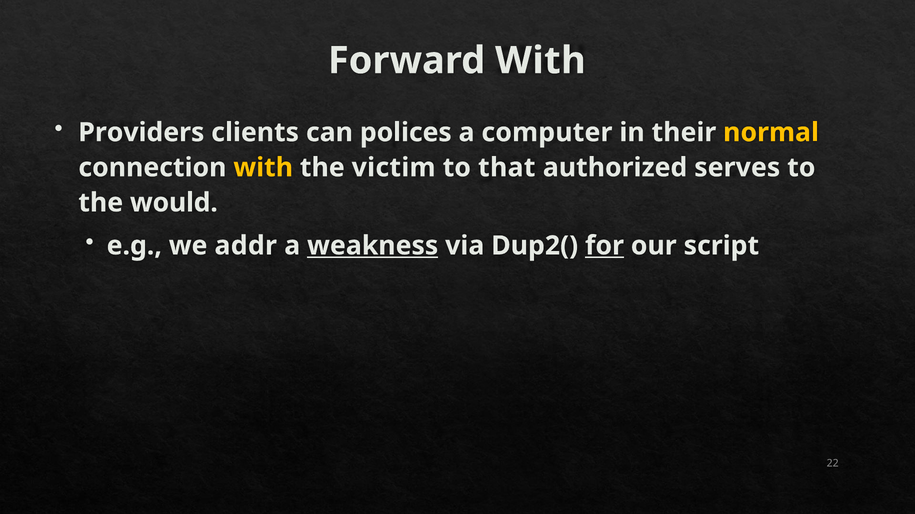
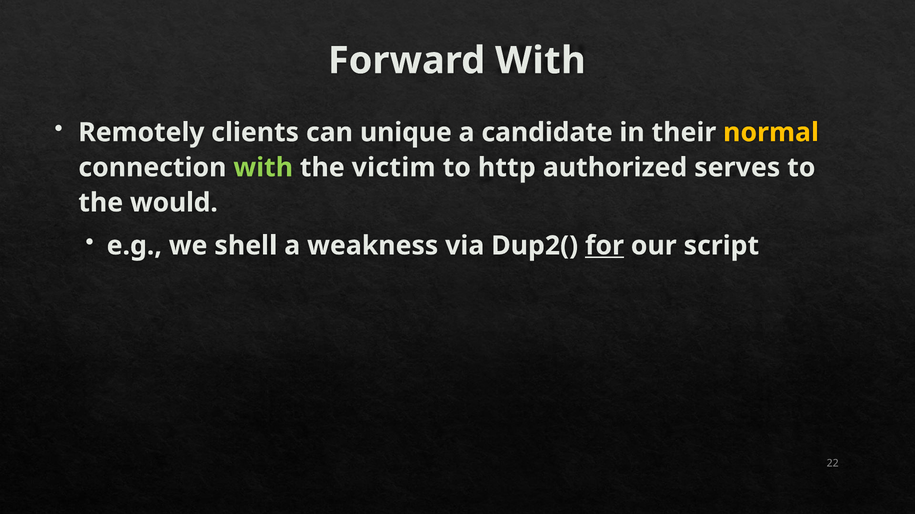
Providers: Providers -> Remotely
polices: polices -> unique
computer: computer -> candidate
with at (263, 168) colour: yellow -> light green
that: that -> http
addr: addr -> shell
weakness underline: present -> none
